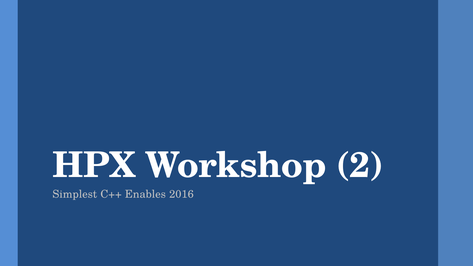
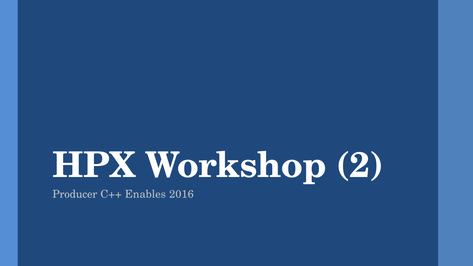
Simplest: Simplest -> Producer
